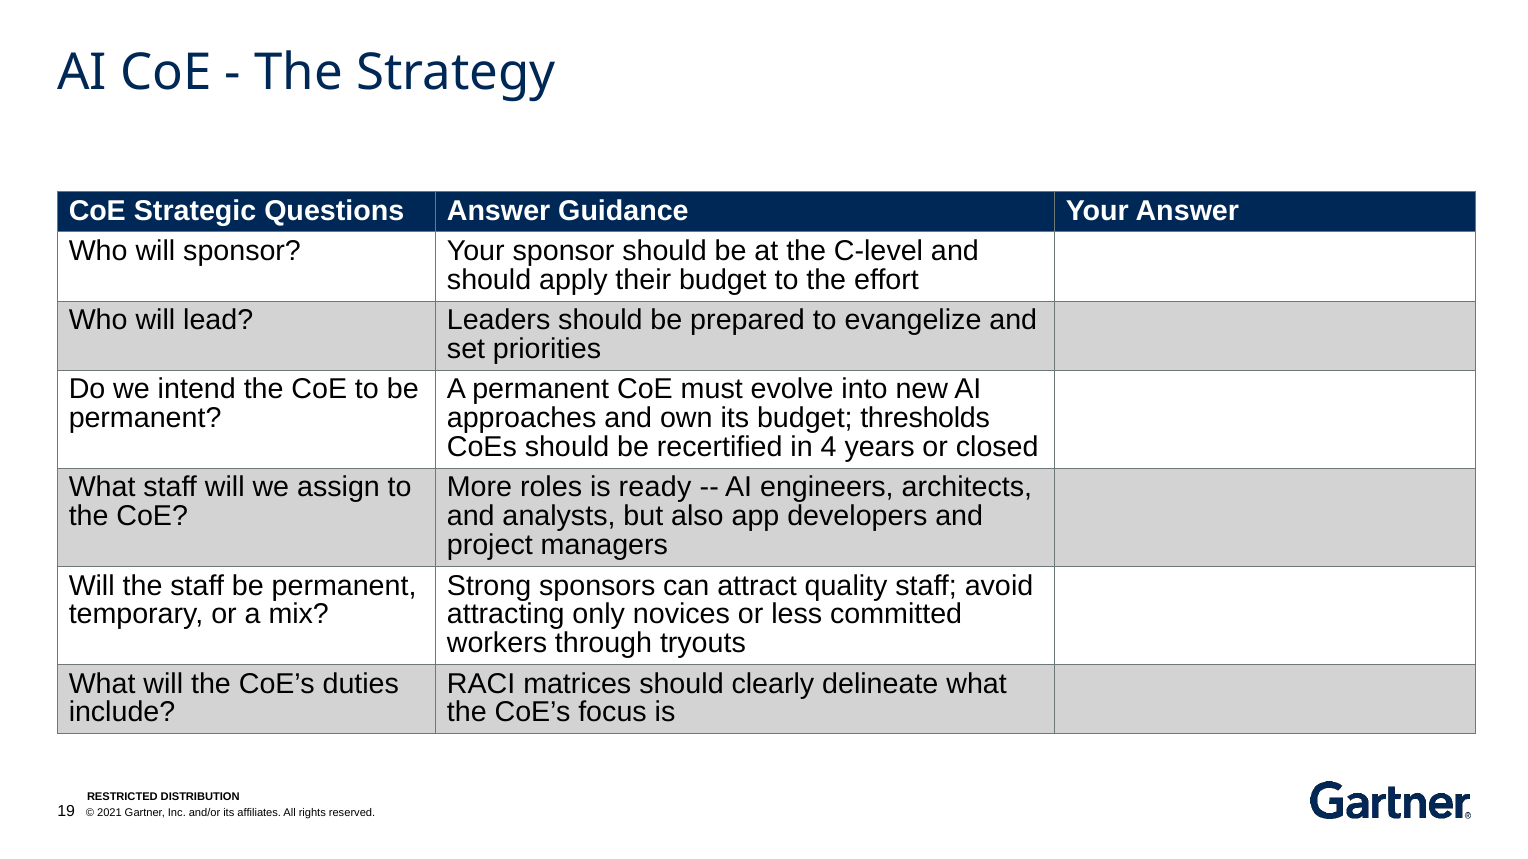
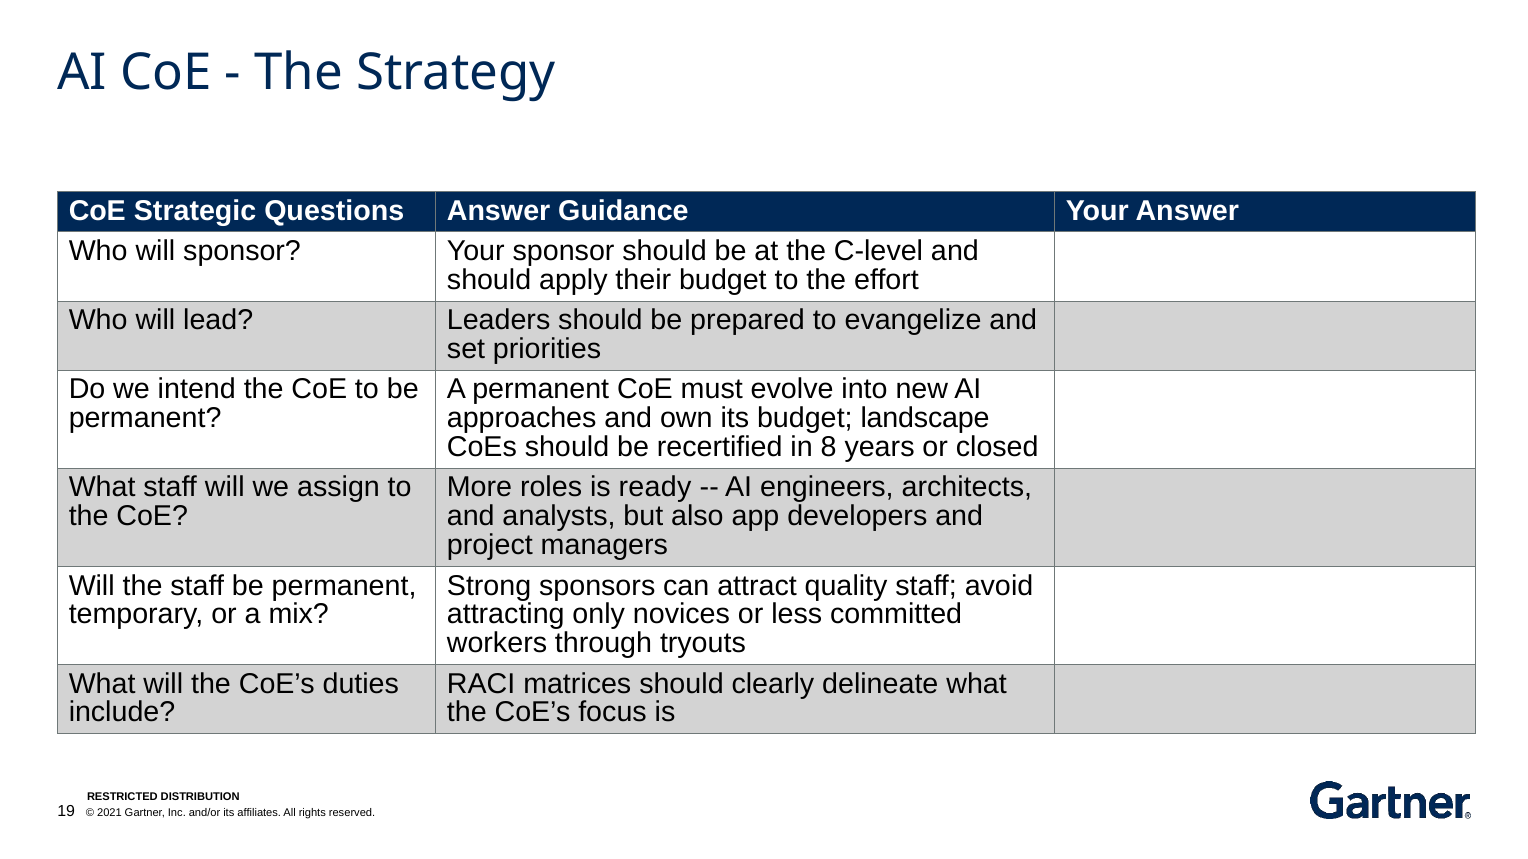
thresholds: thresholds -> landscape
4: 4 -> 8
